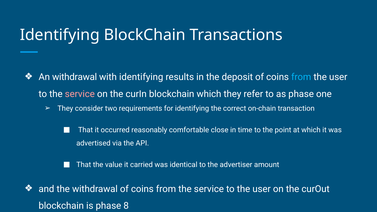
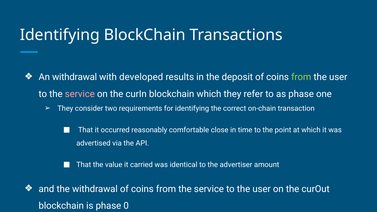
with identifying: identifying -> developed
from at (301, 77) colour: light blue -> light green
8: 8 -> 0
